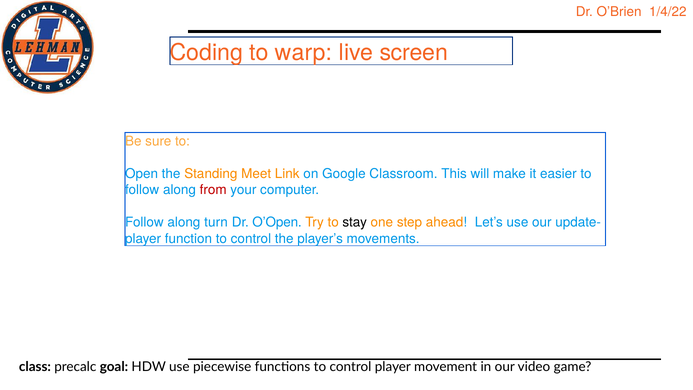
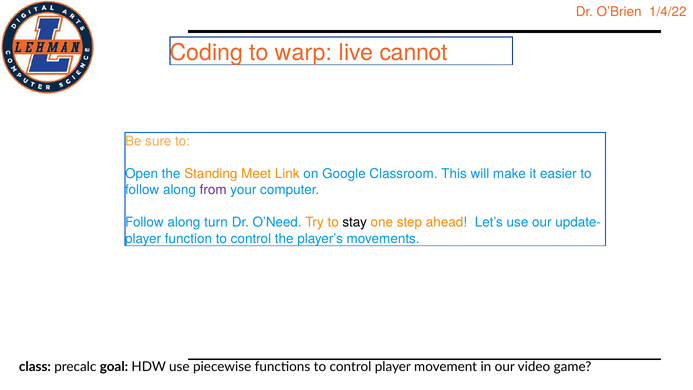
screen: screen -> cannot
from colour: red -> purple
O’Open: O’Open -> O’Need
